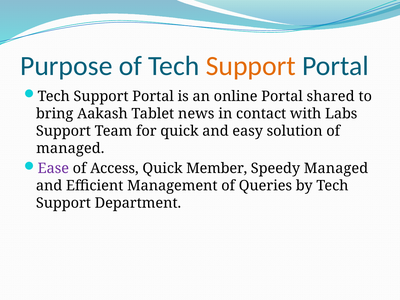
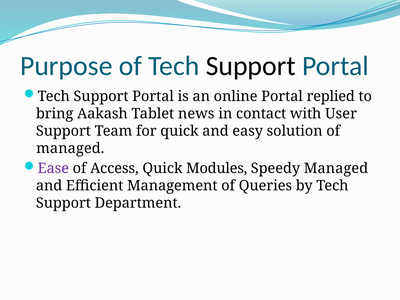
Support at (251, 66) colour: orange -> black
shared: shared -> replied
Labs: Labs -> User
Member: Member -> Modules
